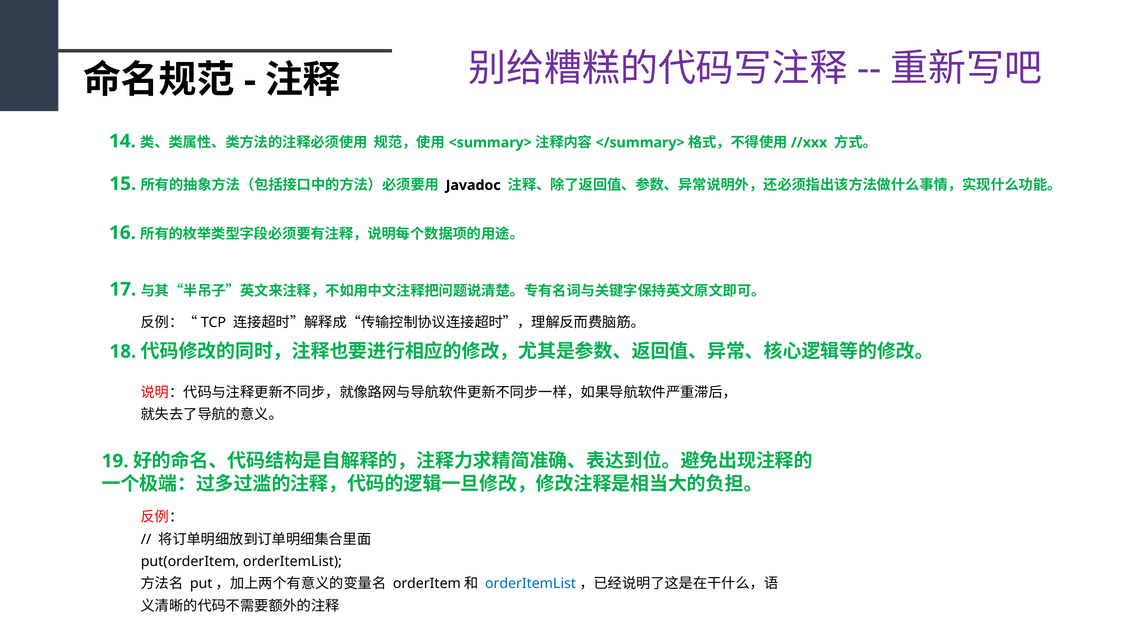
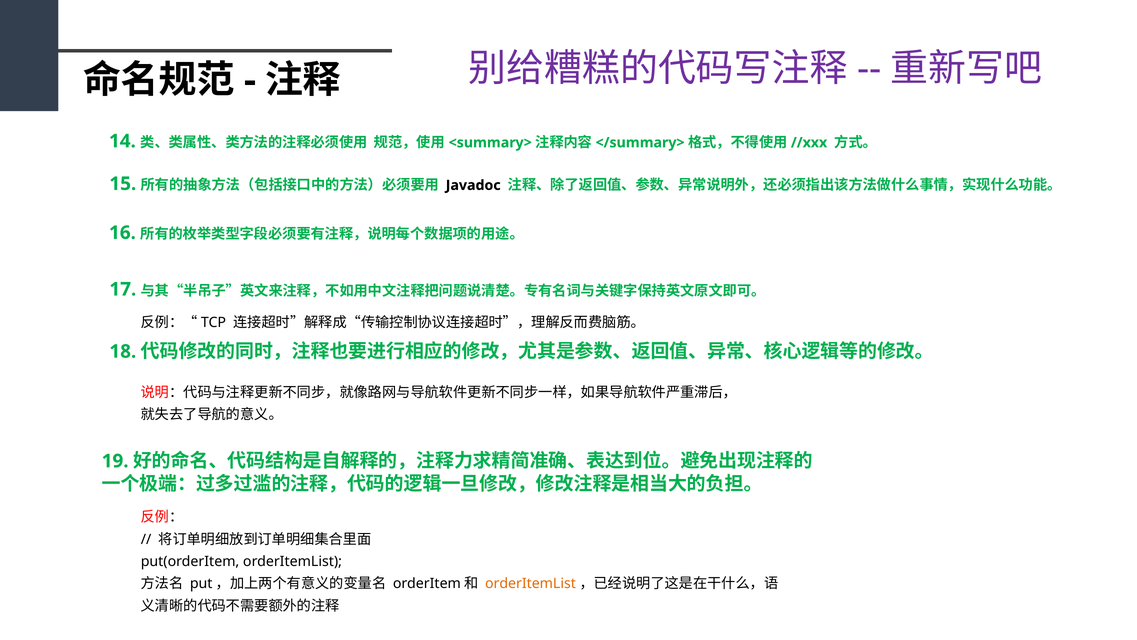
orderItemList at (530, 583) colour: blue -> orange
